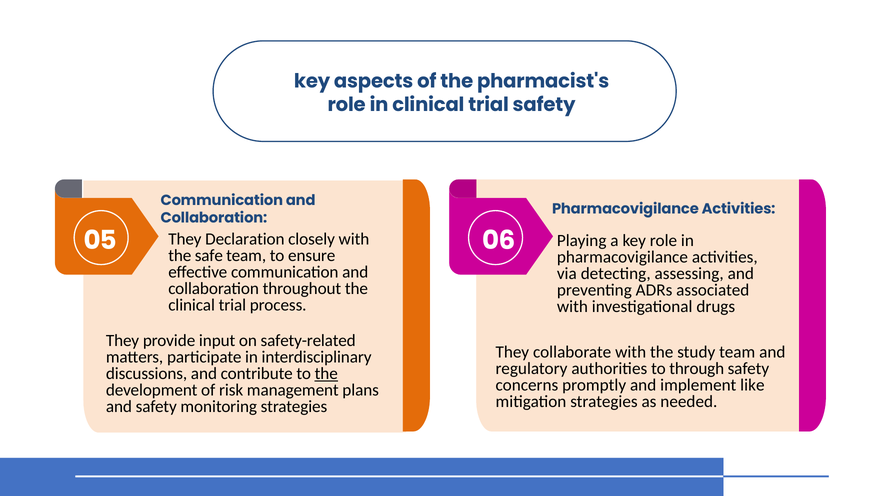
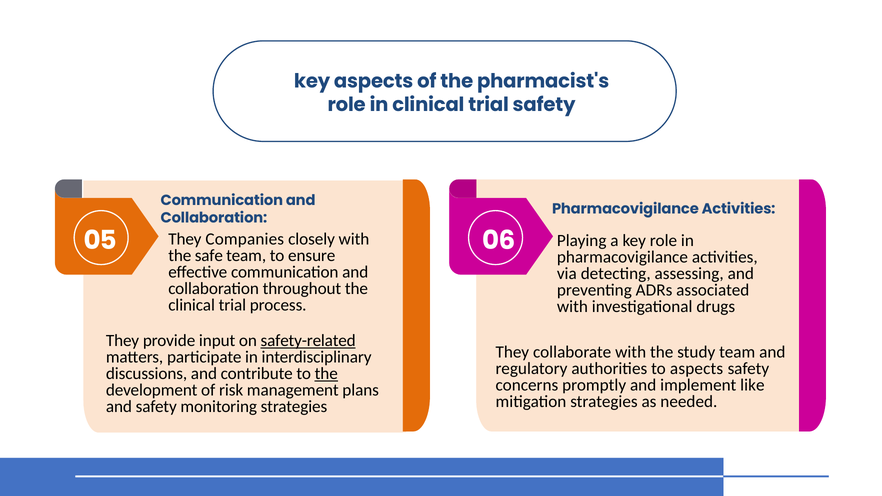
Declaration: Declaration -> Companies
safety-related underline: none -> present
to through: through -> aspects
